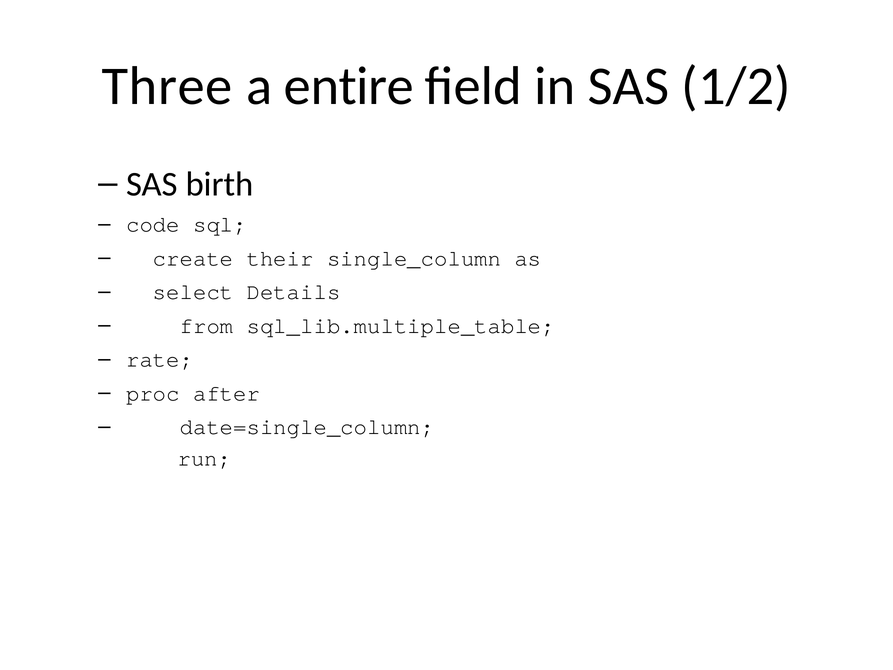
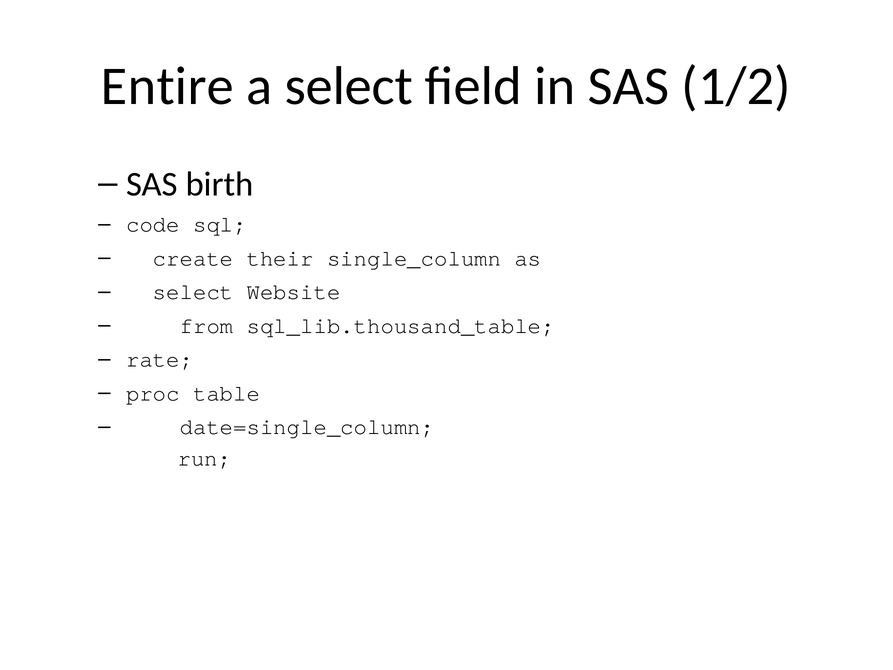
Three: Three -> Entire
a entire: entire -> select
Details: Details -> Website
sql_lib.multiple_table: sql_lib.multiple_table -> sql_lib.thousand_table
after: after -> table
